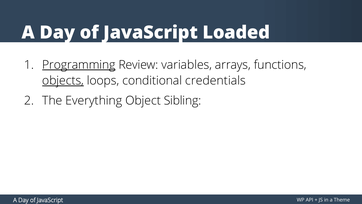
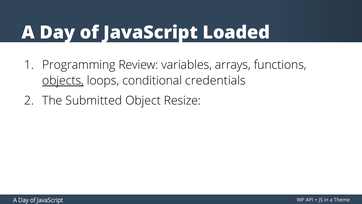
Programming underline: present -> none
Everything: Everything -> Submitted
Sibling: Sibling -> Resize
